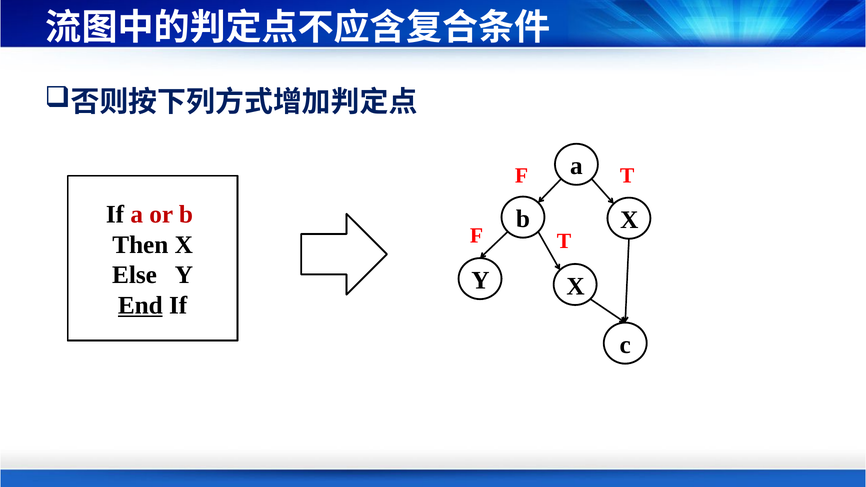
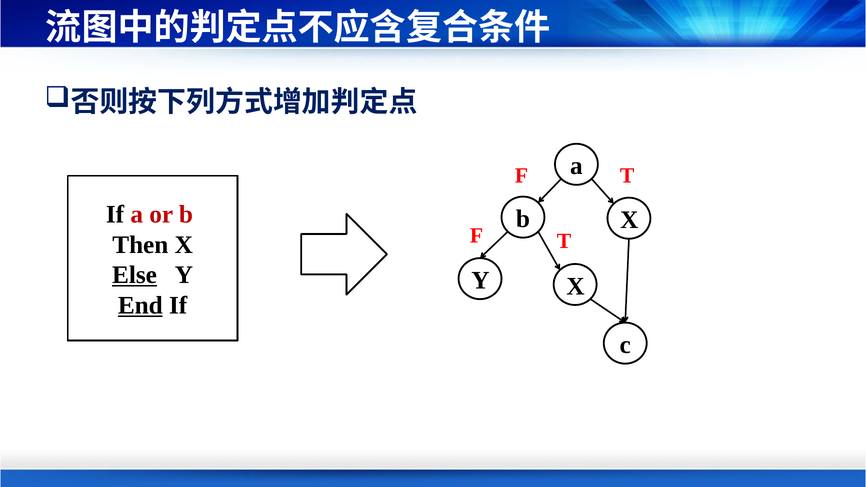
Else underline: none -> present
